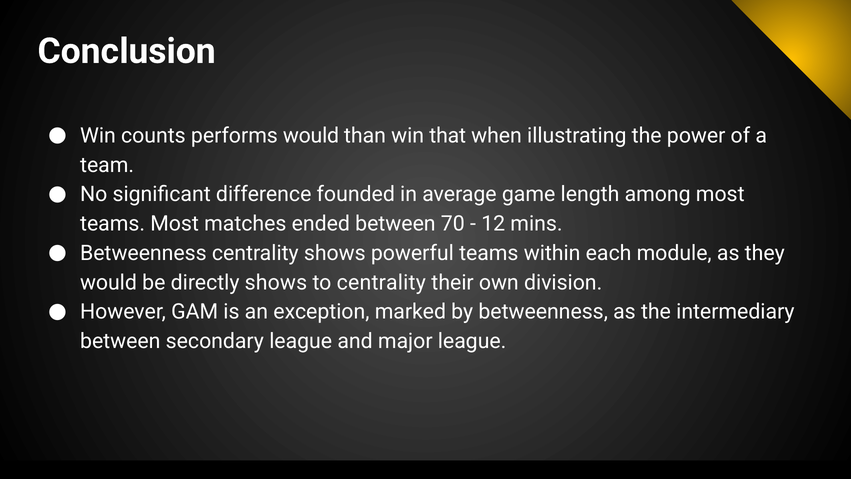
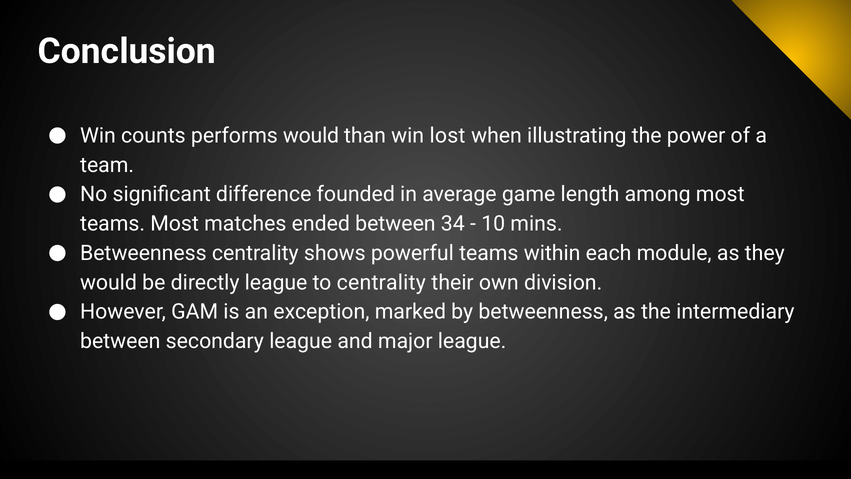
that: that -> lost
70: 70 -> 34
12: 12 -> 10
directly shows: shows -> league
